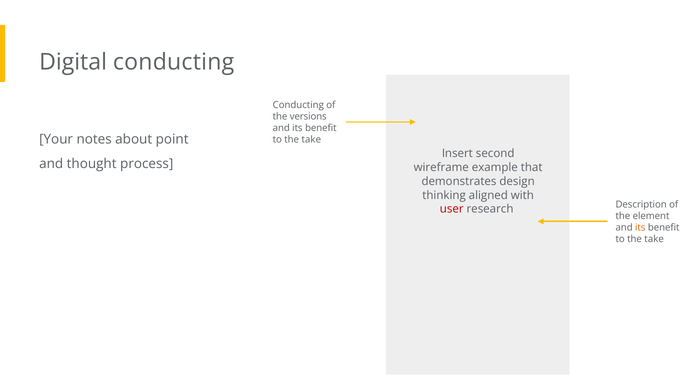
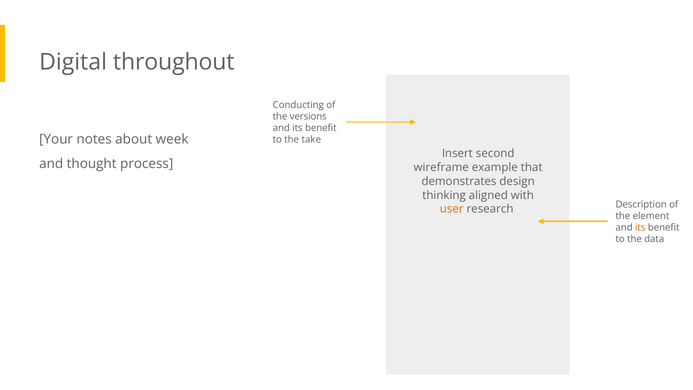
Digital conducting: conducting -> throughout
point: point -> week
user colour: red -> orange
take at (654, 239): take -> data
